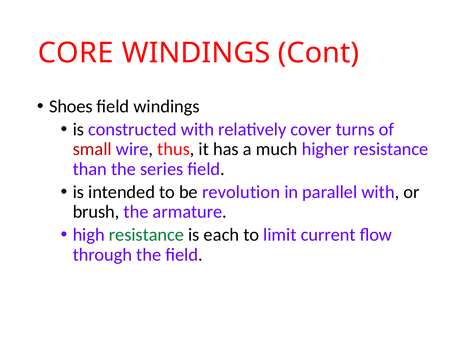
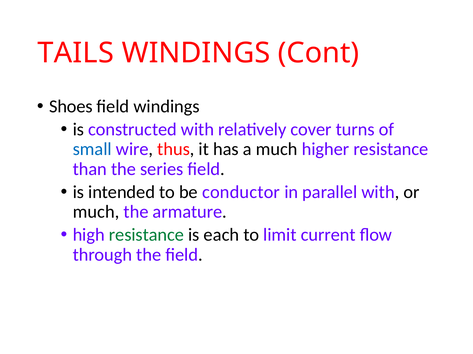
CORE: CORE -> TAILS
small colour: red -> blue
revolution: revolution -> conductor
brush at (96, 212): brush -> much
